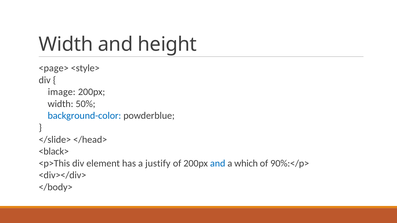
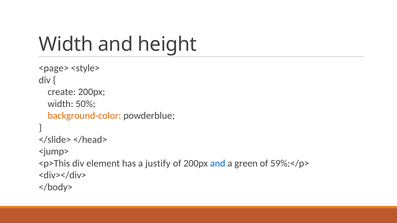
image: image -> create
background-color colour: blue -> orange
<black>: <black> -> <jump>
which: which -> green
90%:</p>: 90%:</p> -> 59%:</p>
